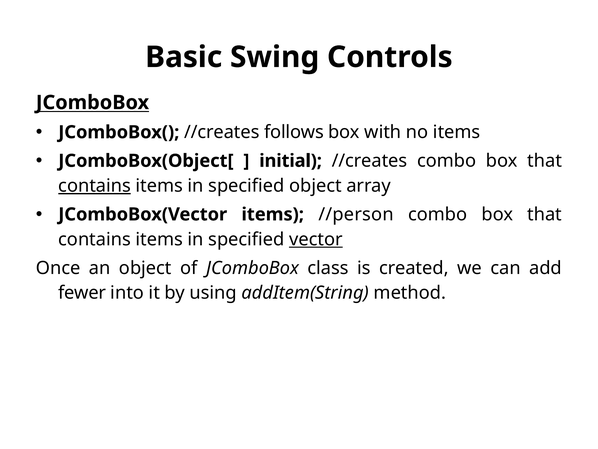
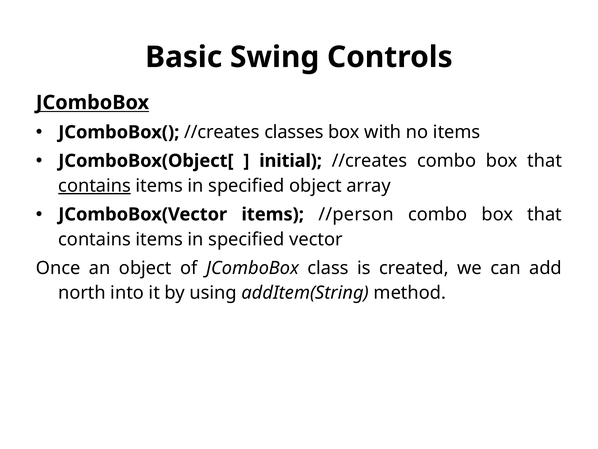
follows: follows -> classes
vector underline: present -> none
fewer: fewer -> north
